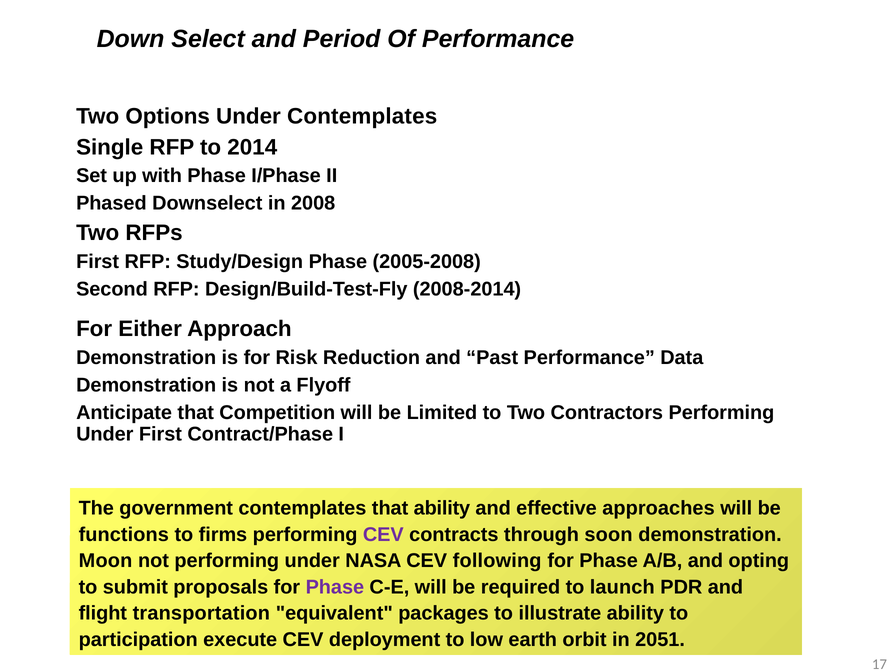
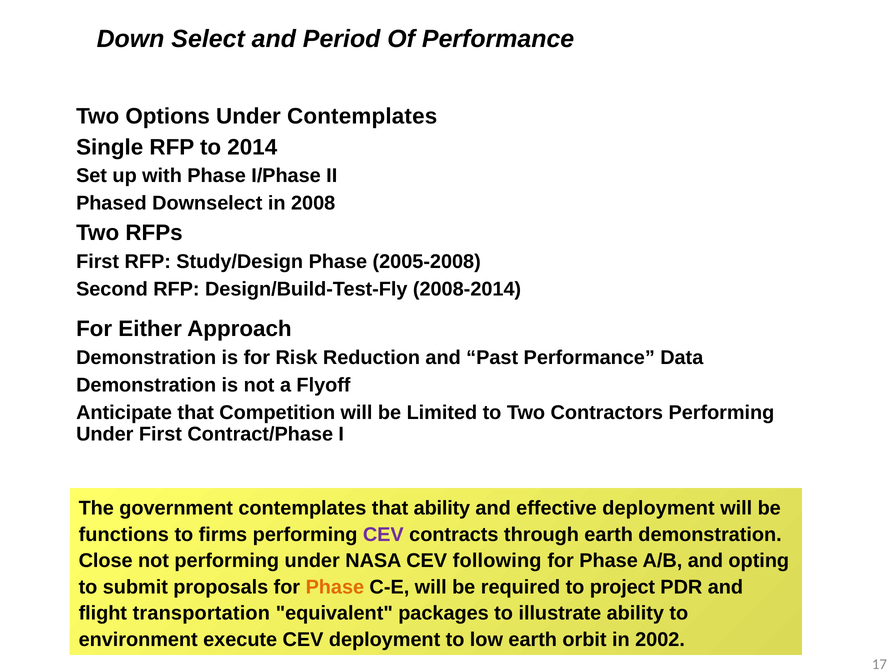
effective approaches: approaches -> deployment
through soon: soon -> earth
Moon: Moon -> Close
Phase at (335, 587) colour: purple -> orange
launch: launch -> project
participation: participation -> environment
2051: 2051 -> 2002
